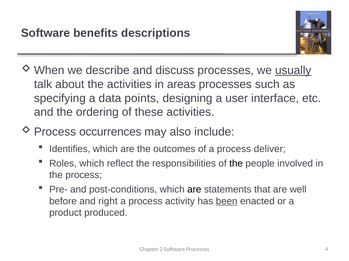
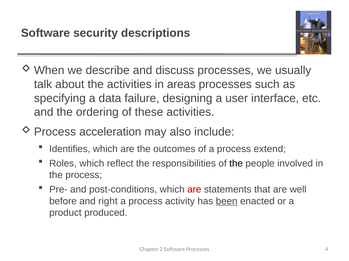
benefits: benefits -> security
usually underline: present -> none
points: points -> failure
occurrences: occurrences -> acceleration
deliver: deliver -> extend
are at (194, 190) colour: black -> red
